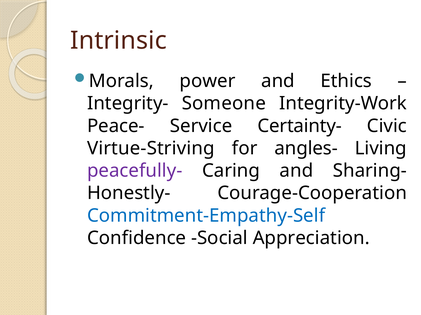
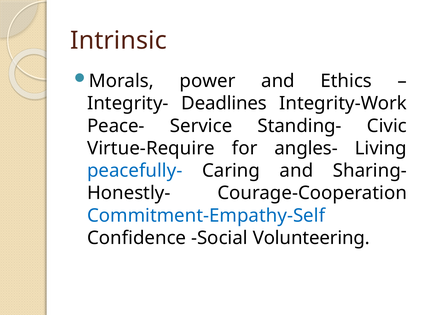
Someone: Someone -> Deadlines
Certainty-: Certainty- -> Standing-
Virtue-Striving: Virtue-Striving -> Virtue-Require
peacefully- colour: purple -> blue
Appreciation: Appreciation -> Volunteering
